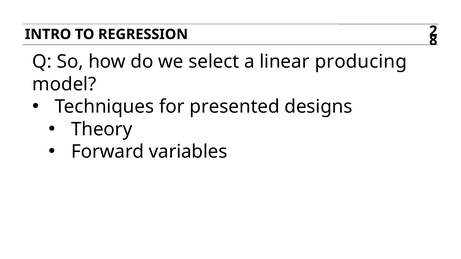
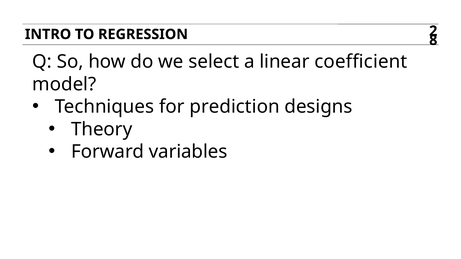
producing: producing -> coefficient
presented: presented -> prediction
